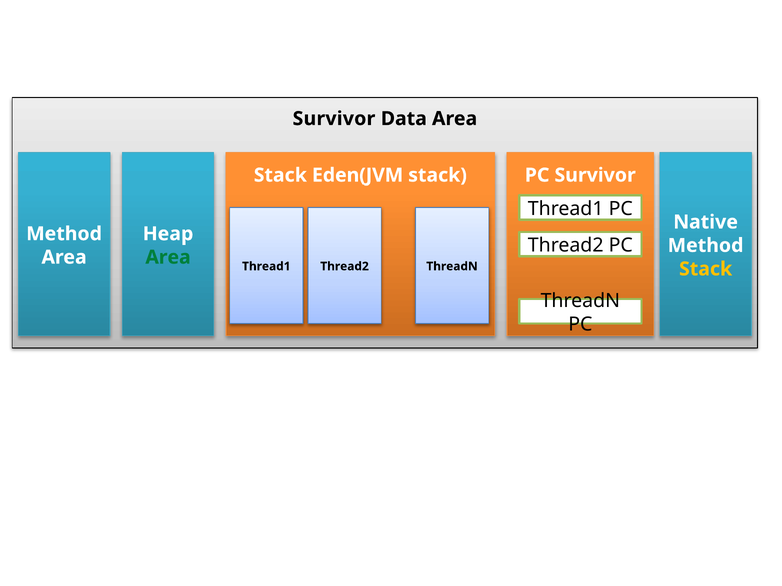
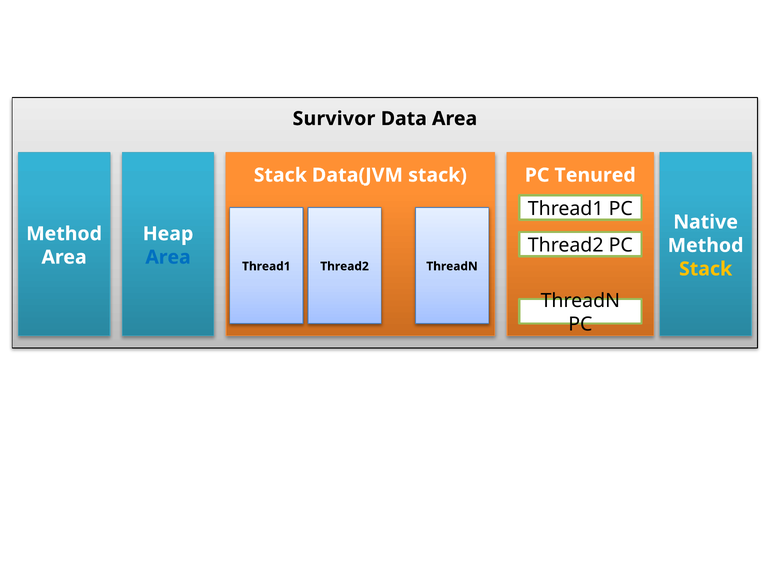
Eden(JVM: Eden(JVM -> Data(JVM
PC Survivor: Survivor -> Tenured
Area at (168, 257) colour: green -> blue
